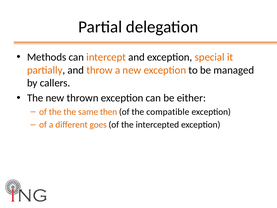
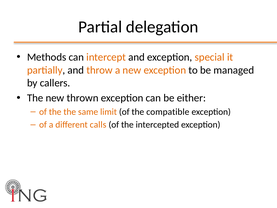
then: then -> limit
goes: goes -> calls
